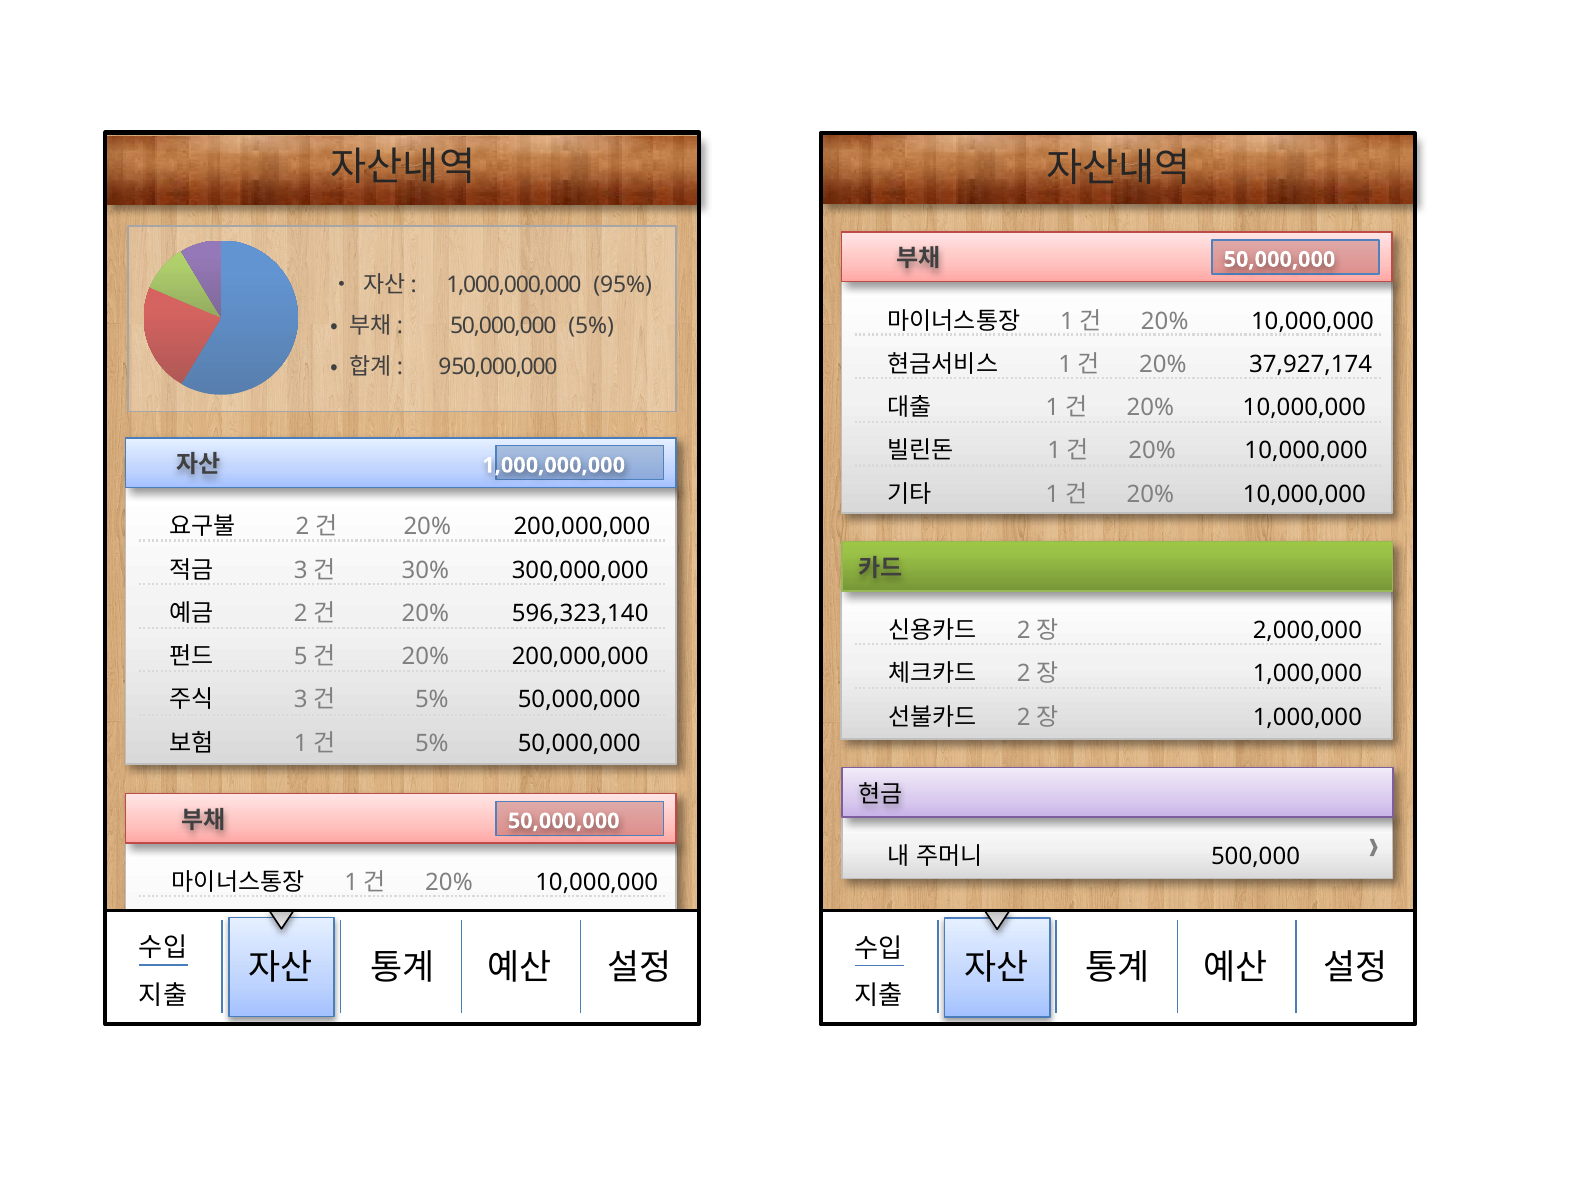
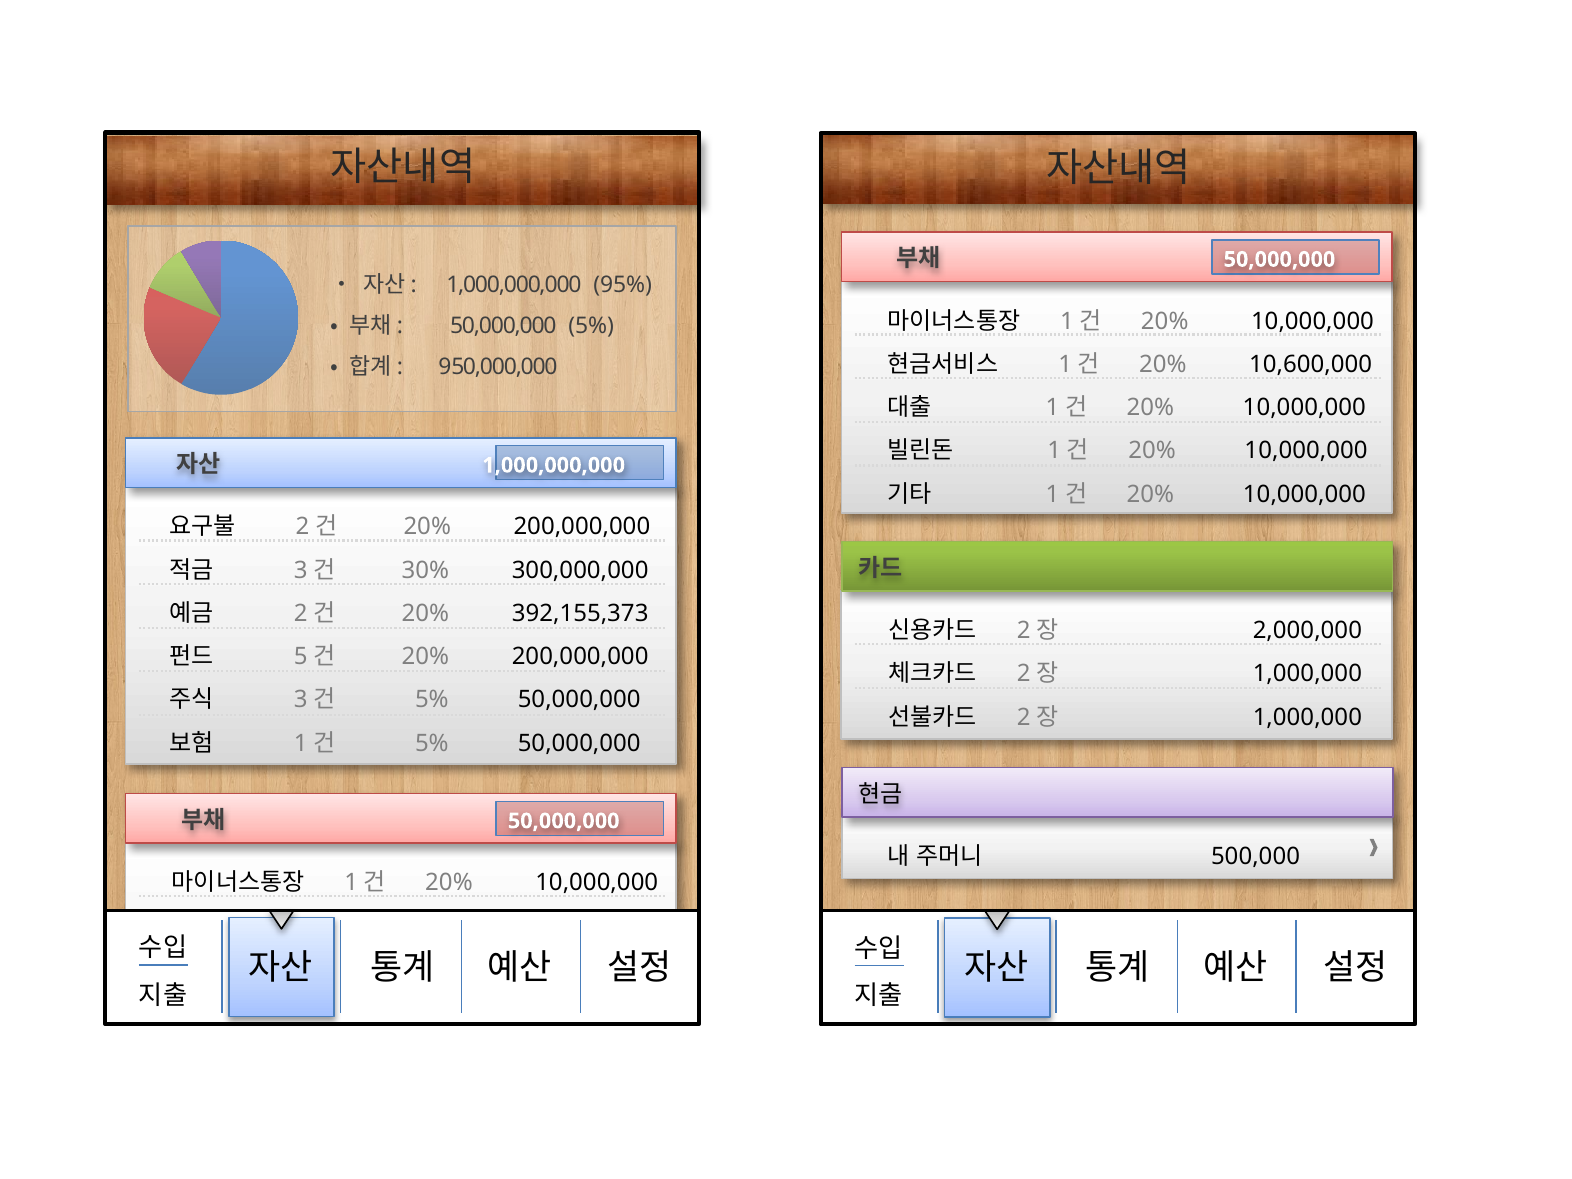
37,927,174: 37,927,174 -> 10,600,000
596,323,140: 596,323,140 -> 392,155,373
